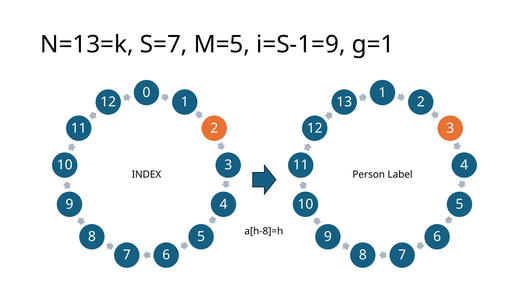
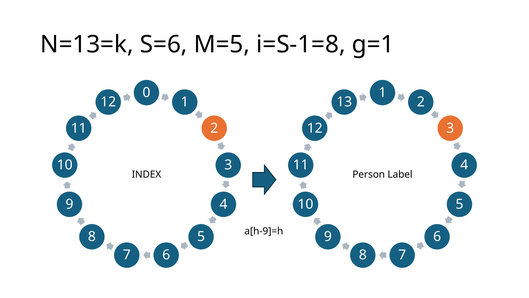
S=7: S=7 -> S=6
i=S-1=9: i=S-1=9 -> i=S-1=8
a[h-8]=h: a[h-8]=h -> a[h-9]=h
